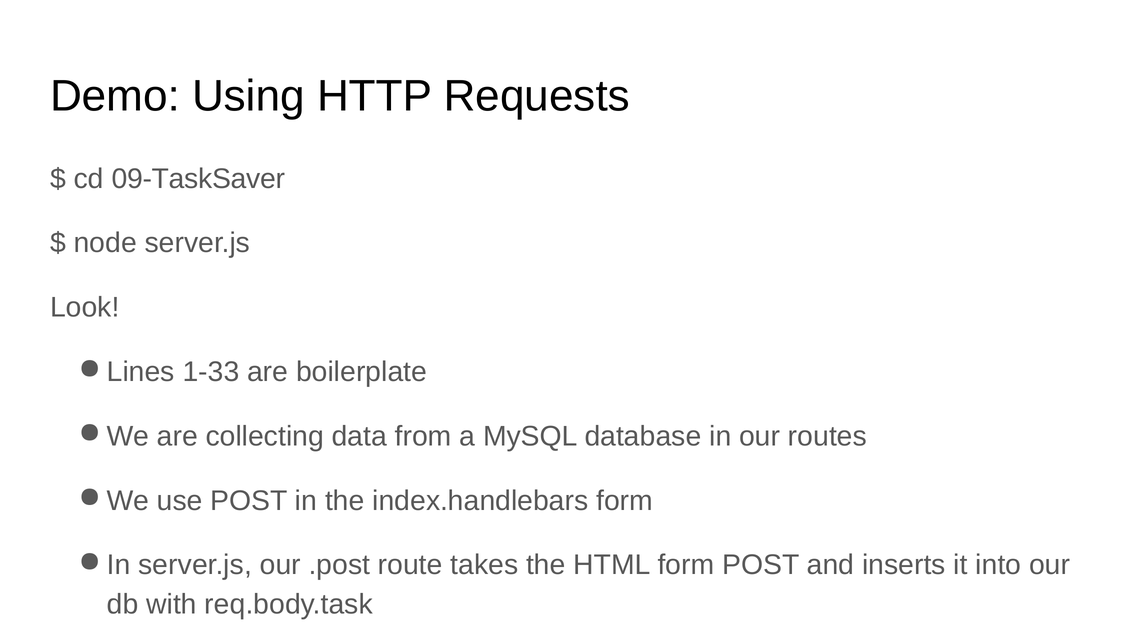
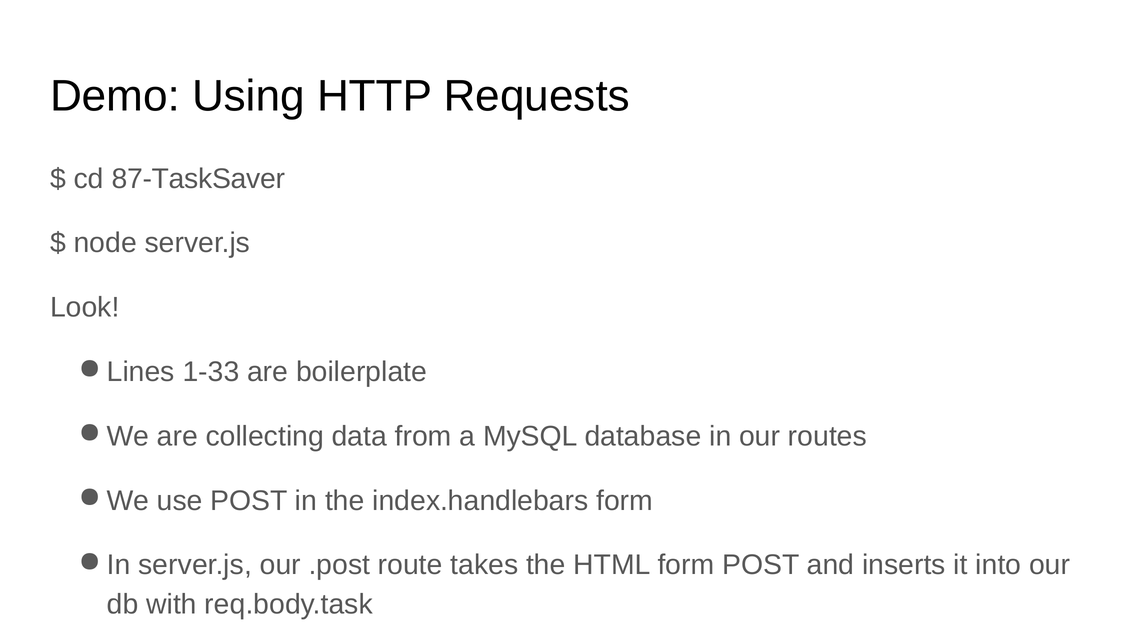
09-TaskSaver: 09-TaskSaver -> 87-TaskSaver
